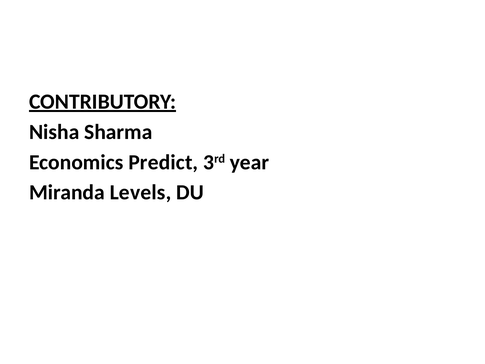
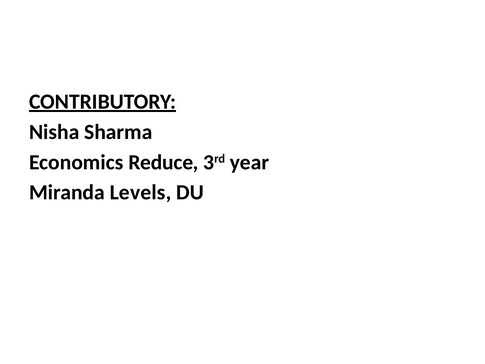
Predict: Predict -> Reduce
